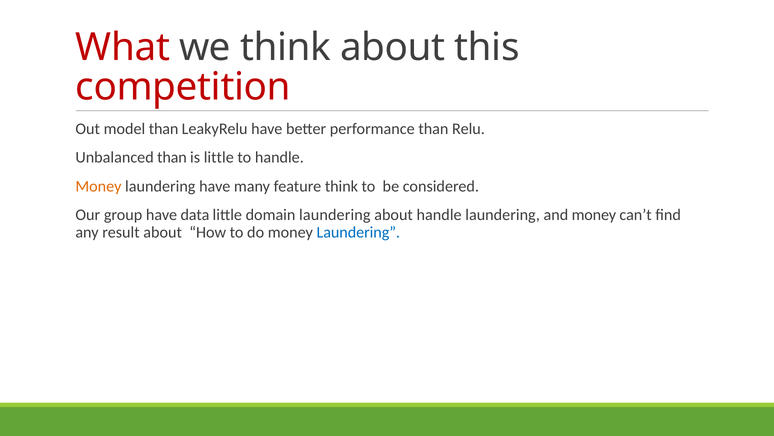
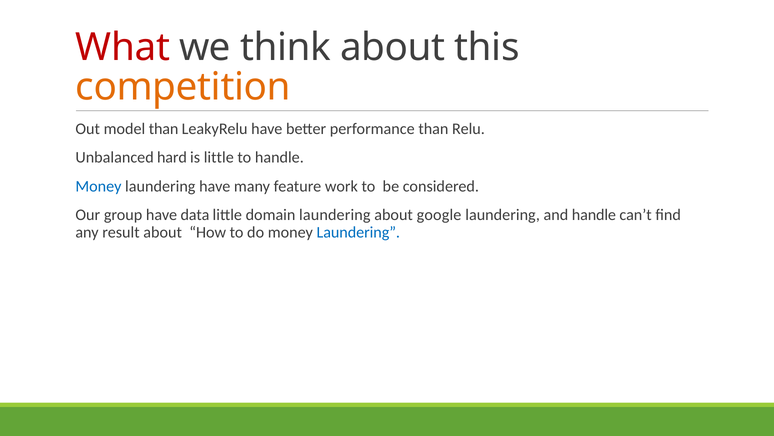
competition colour: red -> orange
Unbalanced than: than -> hard
Money at (98, 186) colour: orange -> blue
feature think: think -> work
about handle: handle -> google
and money: money -> handle
